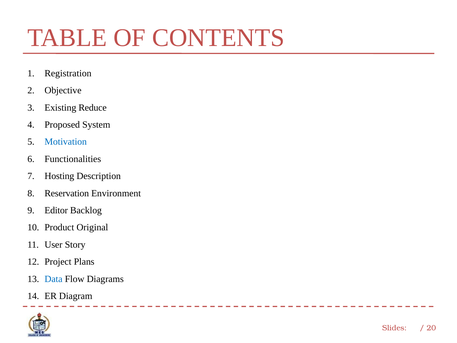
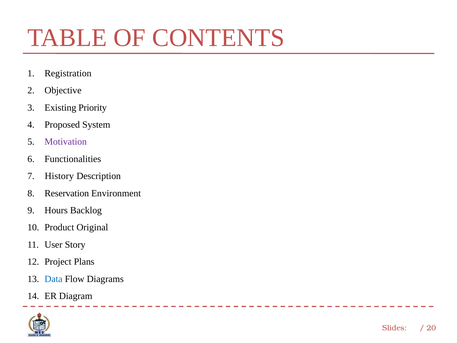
Reduce: Reduce -> Priority
Motivation colour: blue -> purple
Hosting: Hosting -> History
Editor: Editor -> Hours
